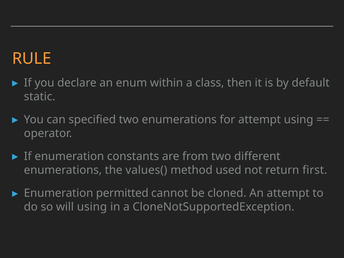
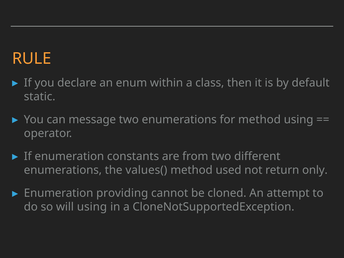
specified: specified -> message
for attempt: attempt -> method
first: first -> only
permitted: permitted -> providing
